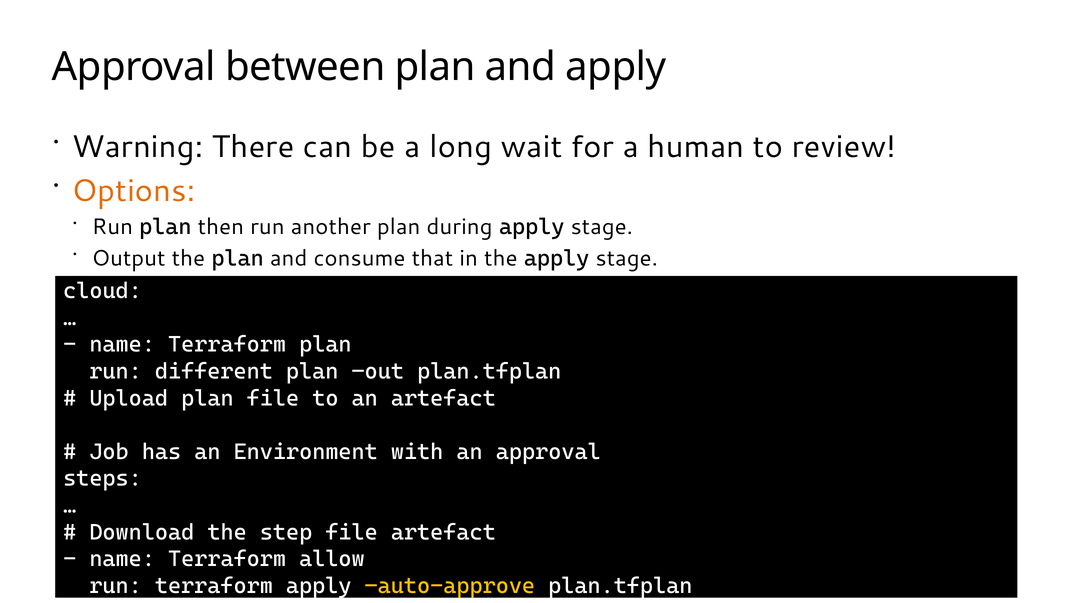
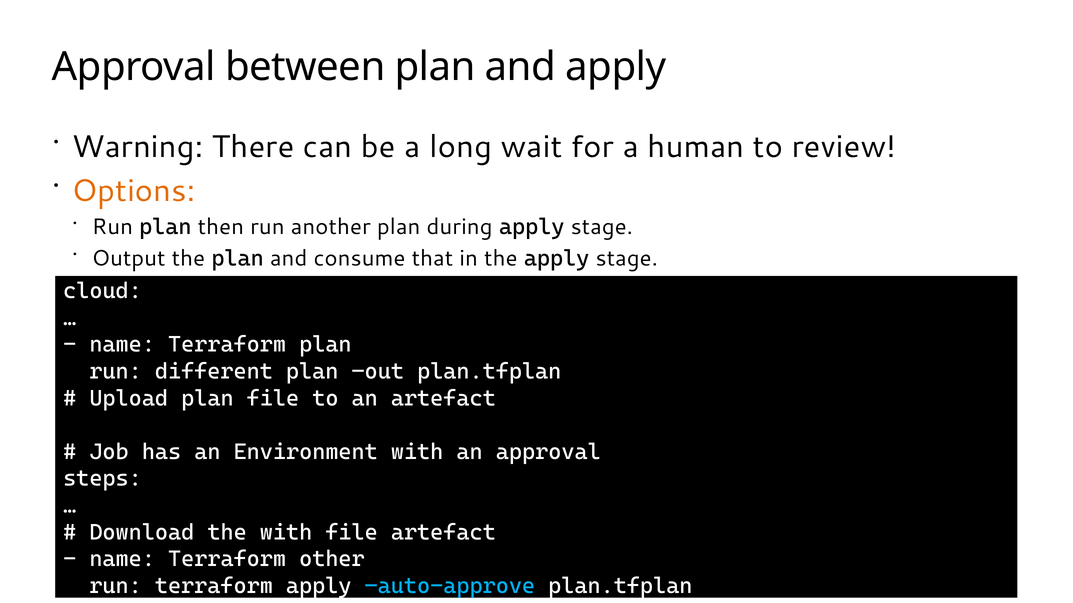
the step: step -> with
allow: allow -> other
auto-approve colour: yellow -> light blue
